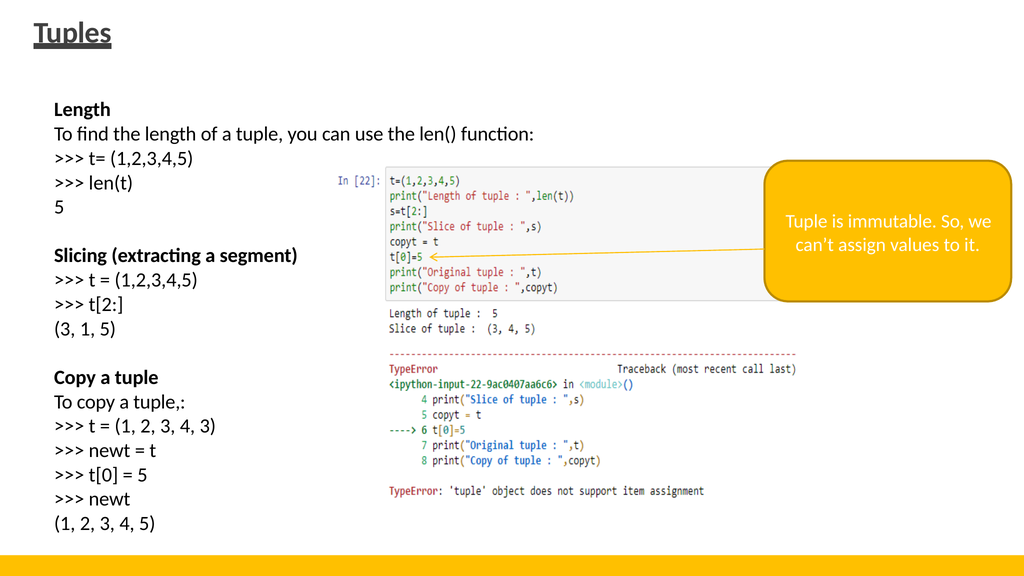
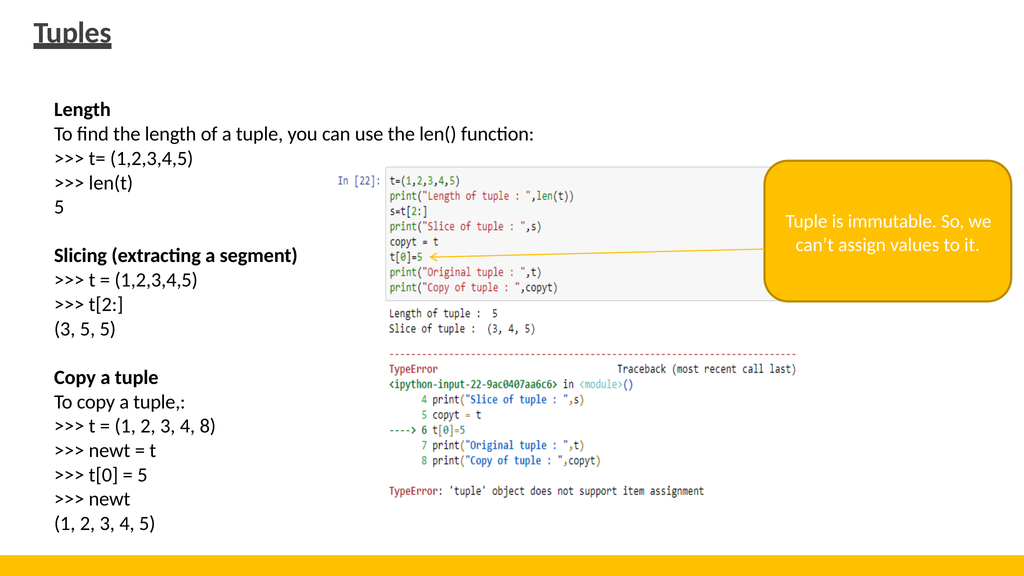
3 1: 1 -> 5
4 3: 3 -> 8
